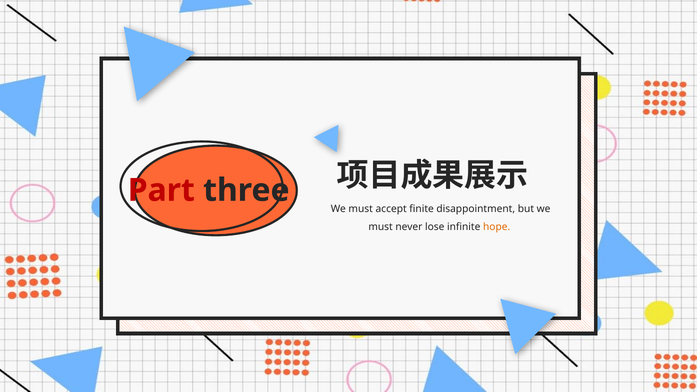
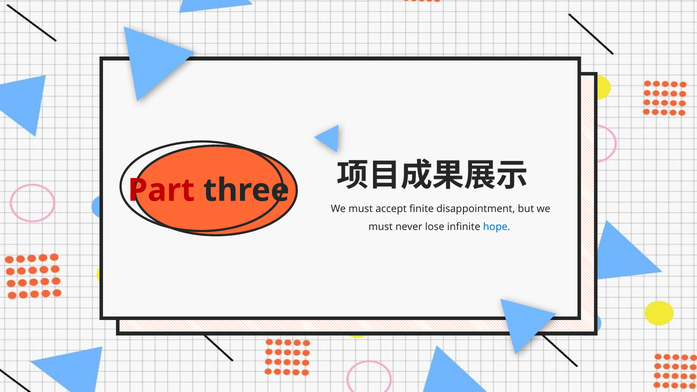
hope colour: orange -> blue
